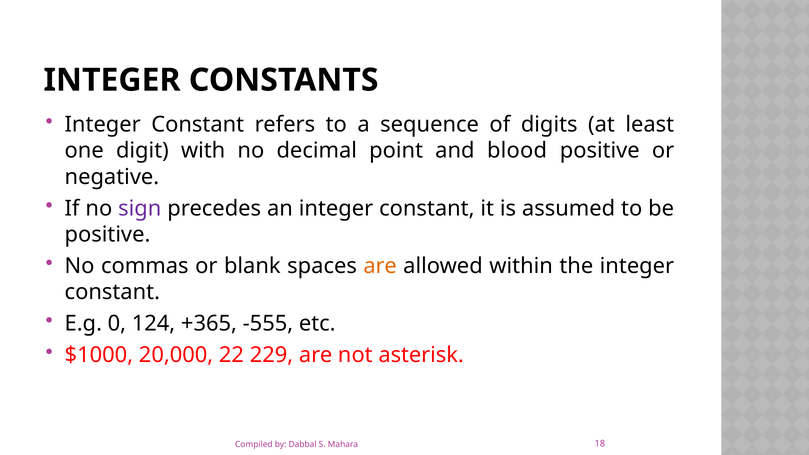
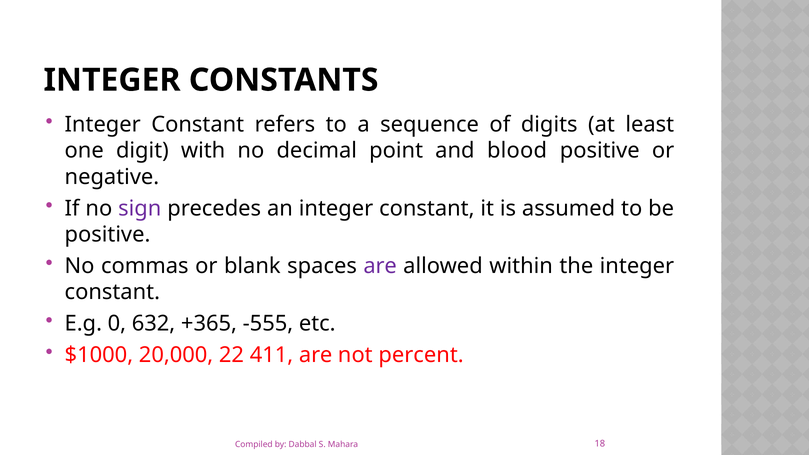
are at (380, 266) colour: orange -> purple
124: 124 -> 632
229: 229 -> 411
asterisk: asterisk -> percent
